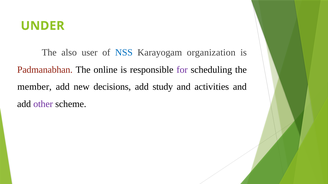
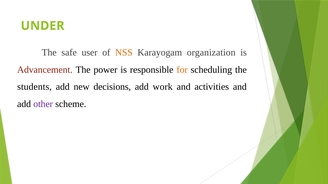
also: also -> safe
NSS colour: blue -> orange
Padmanabhan: Padmanabhan -> Advancement
online: online -> power
for colour: purple -> orange
member: member -> students
study: study -> work
